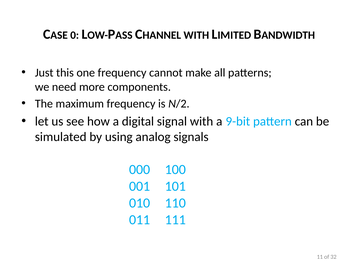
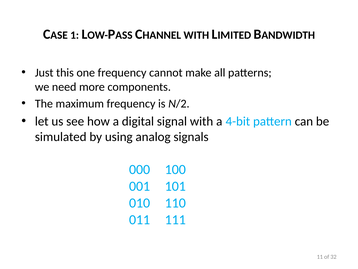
0: 0 -> 1
9-bit: 9-bit -> 4-bit
